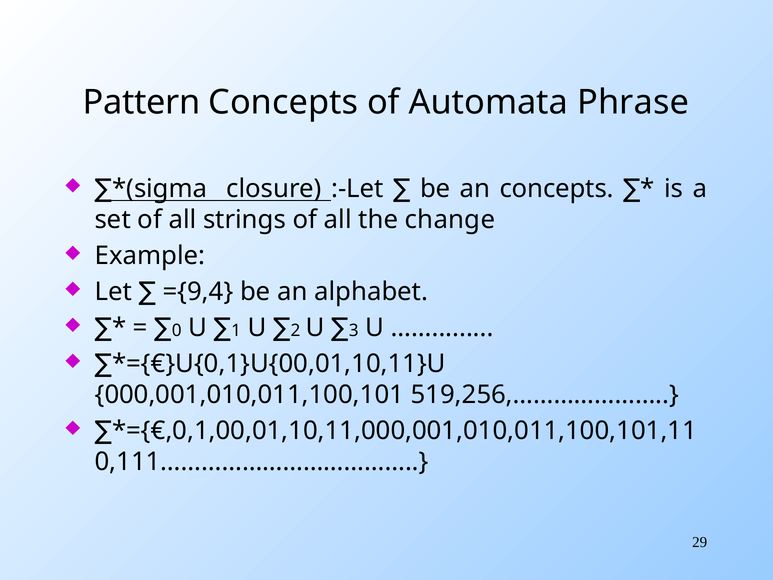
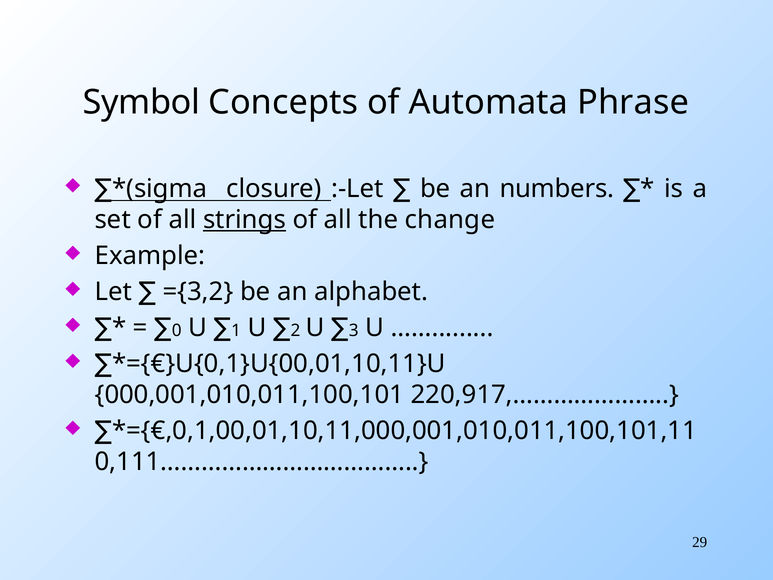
Pattern: Pattern -> Symbol
an concepts: concepts -> numbers
strings underline: none -> present
={9,4: ={9,4 -> ={3,2
519,256,…………………: 519,256,………………… -> 220,917,…………………
